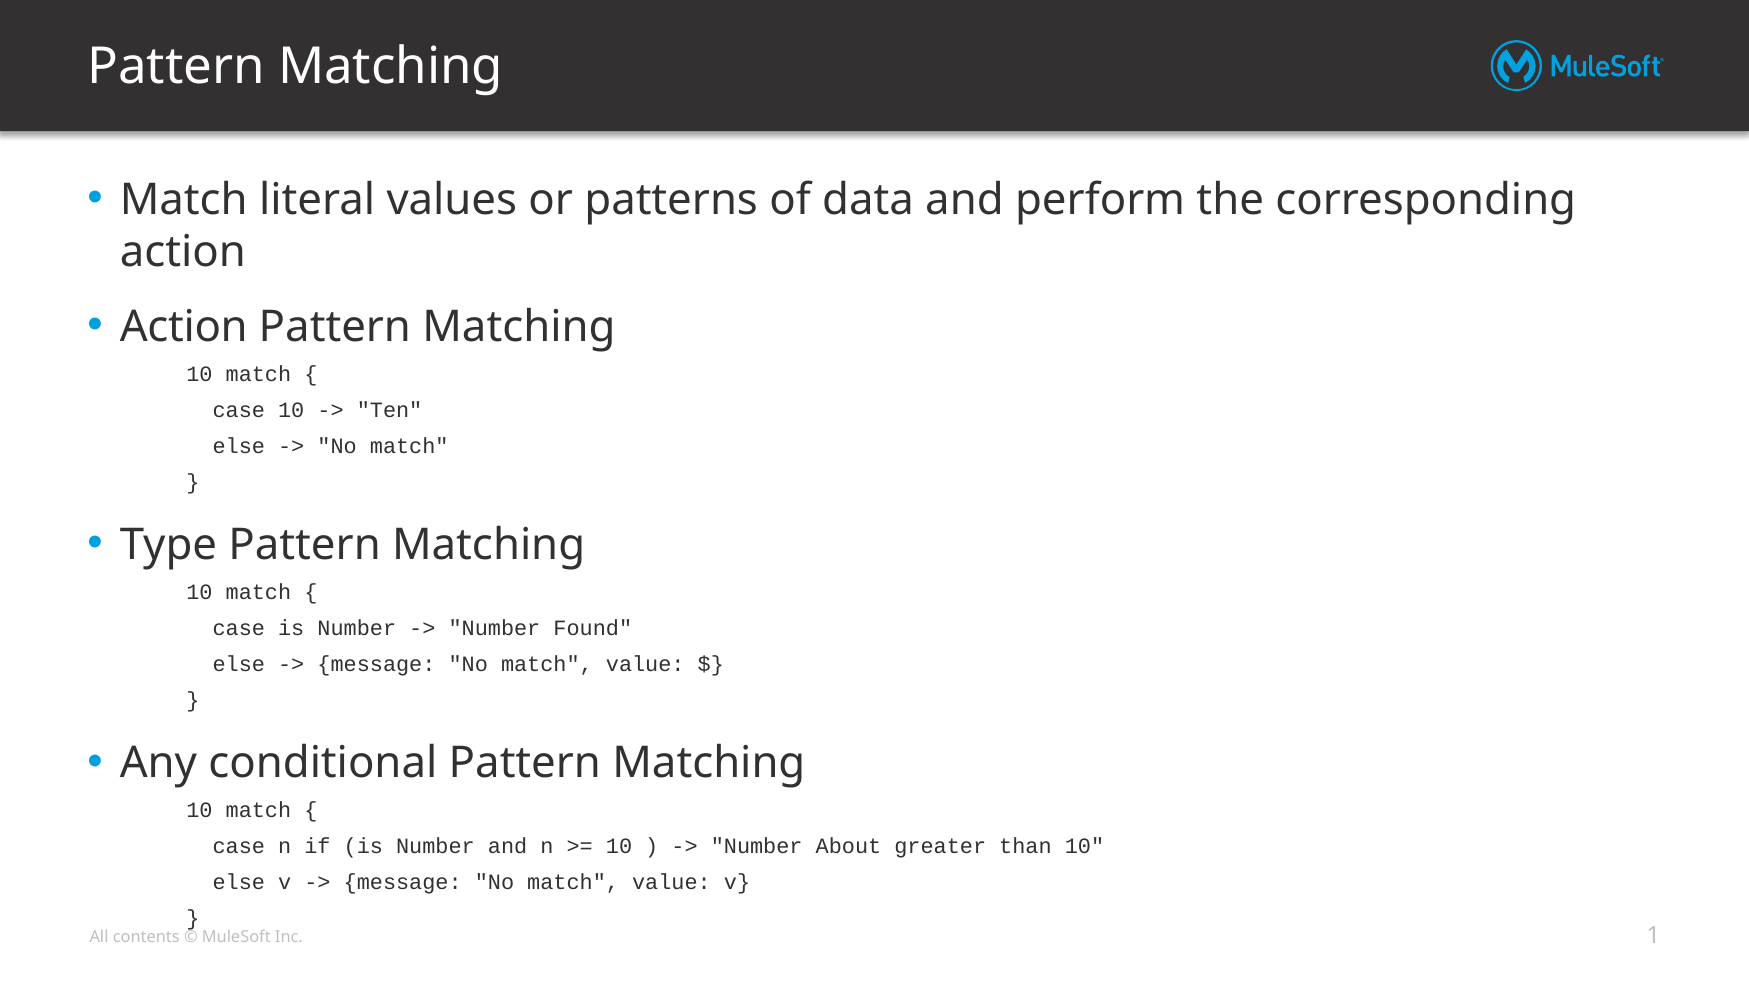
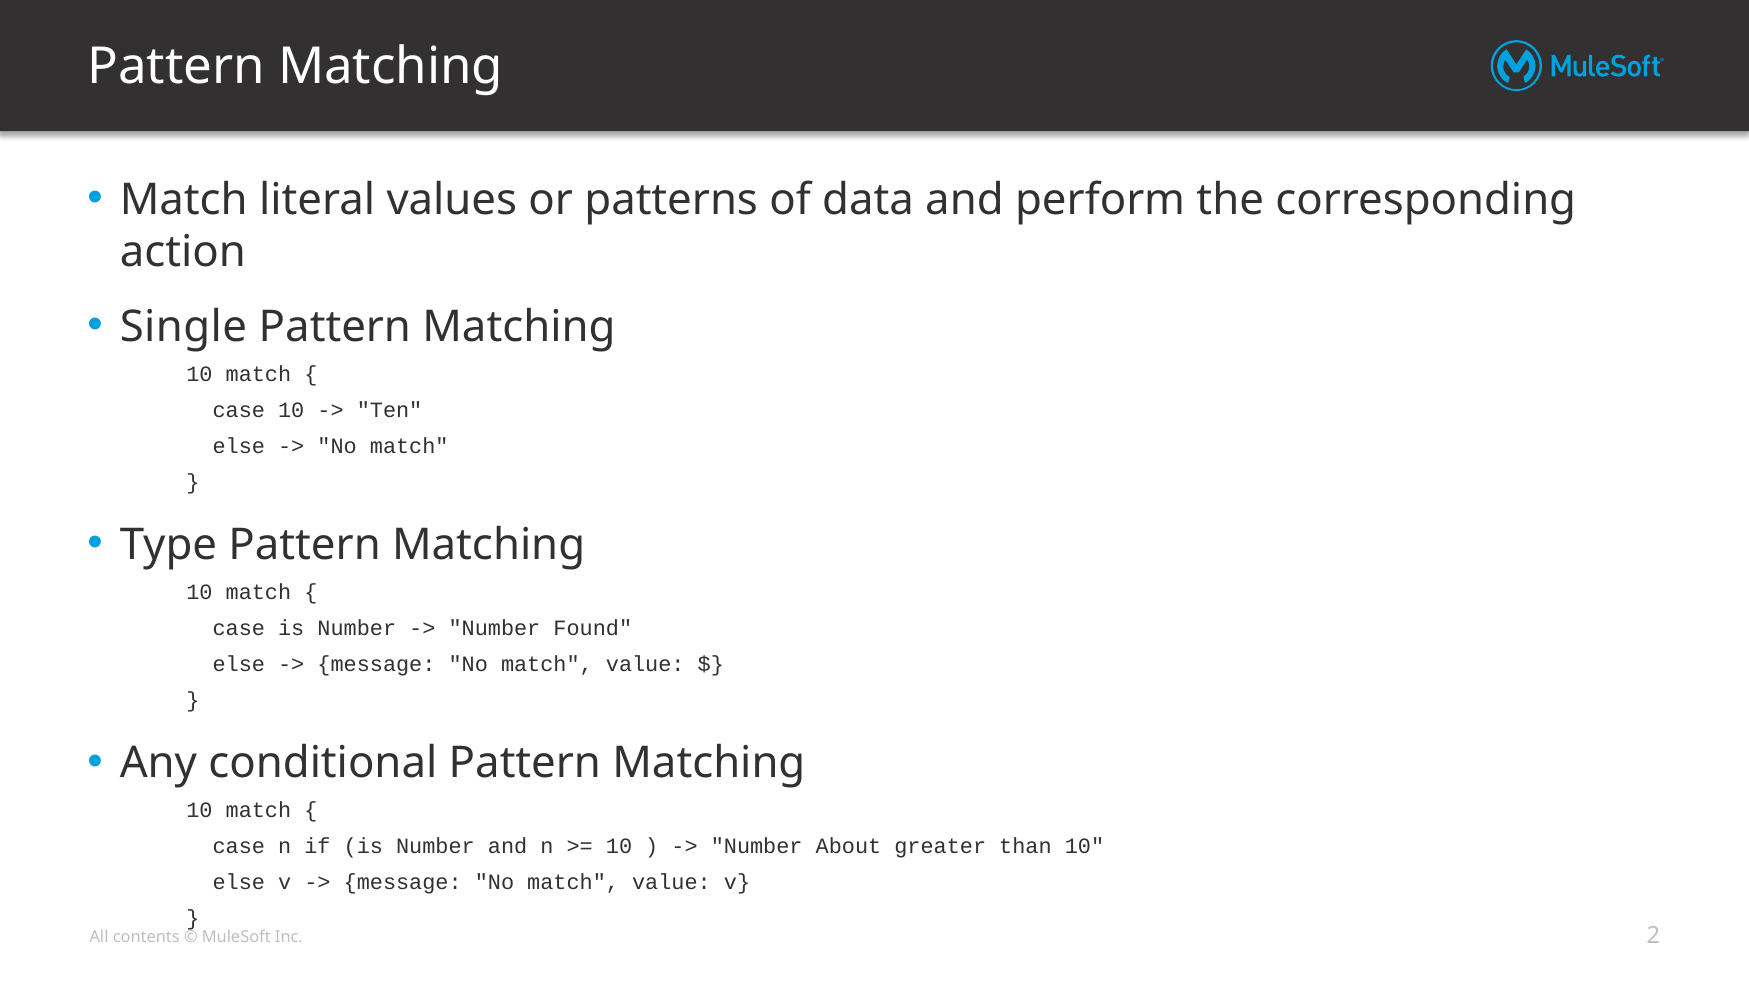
Action at (184, 327): Action -> Single
1: 1 -> 2
